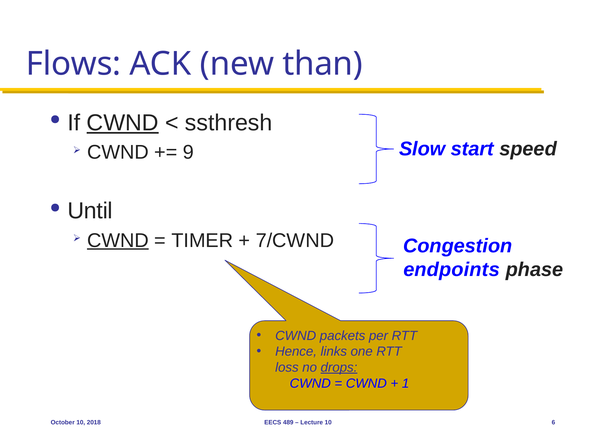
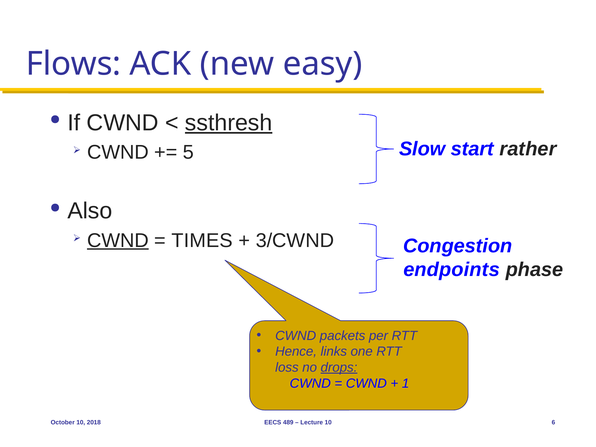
than: than -> easy
CWND at (123, 123) underline: present -> none
ssthresh underline: none -> present
speed: speed -> rather
9: 9 -> 5
Until: Until -> Also
TIMER: TIMER -> TIMES
7/CWND: 7/CWND -> 3/CWND
